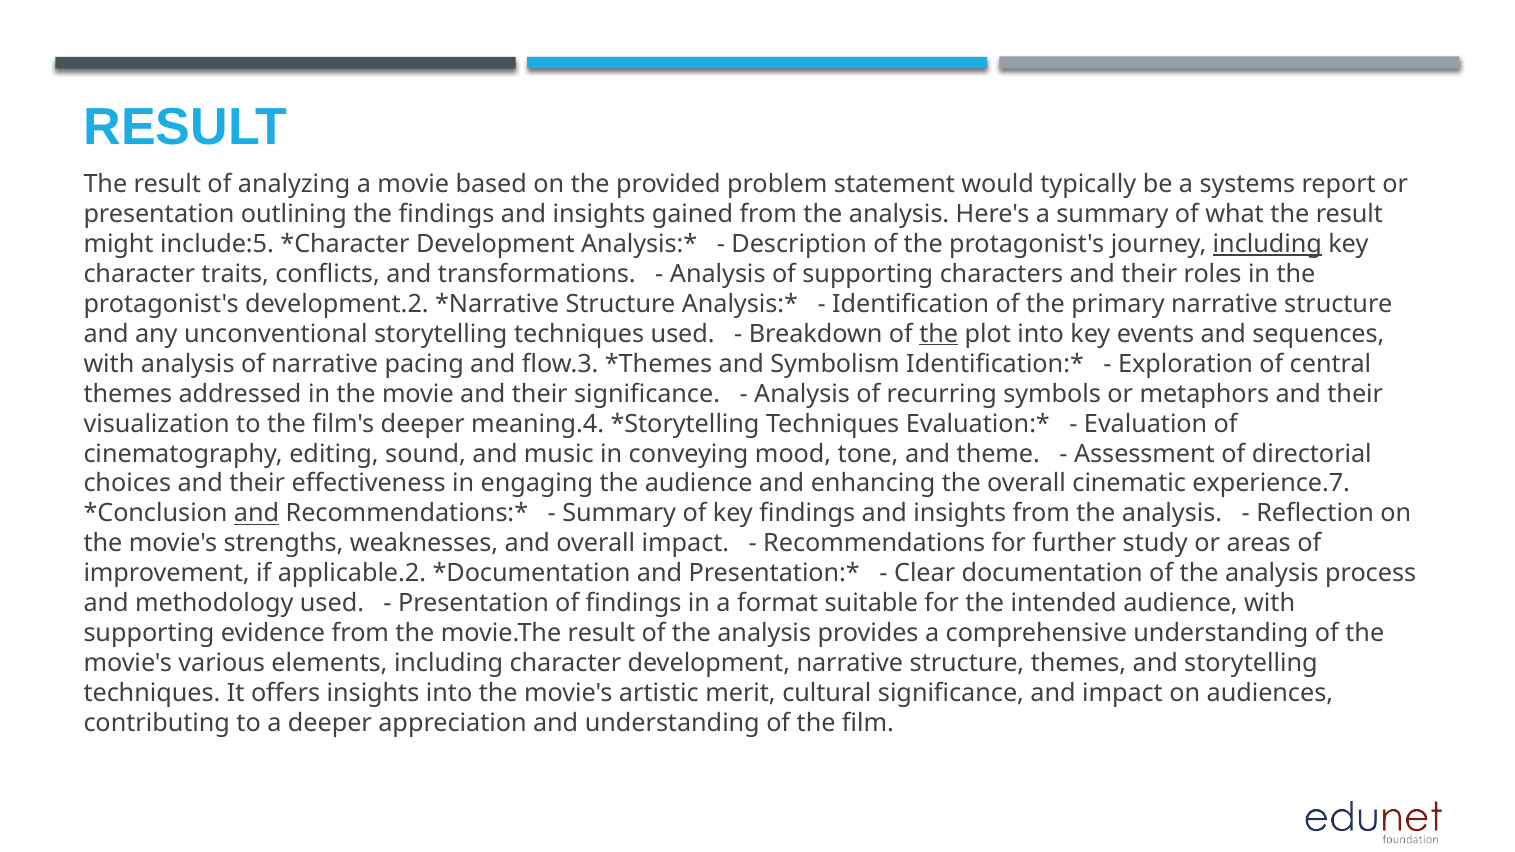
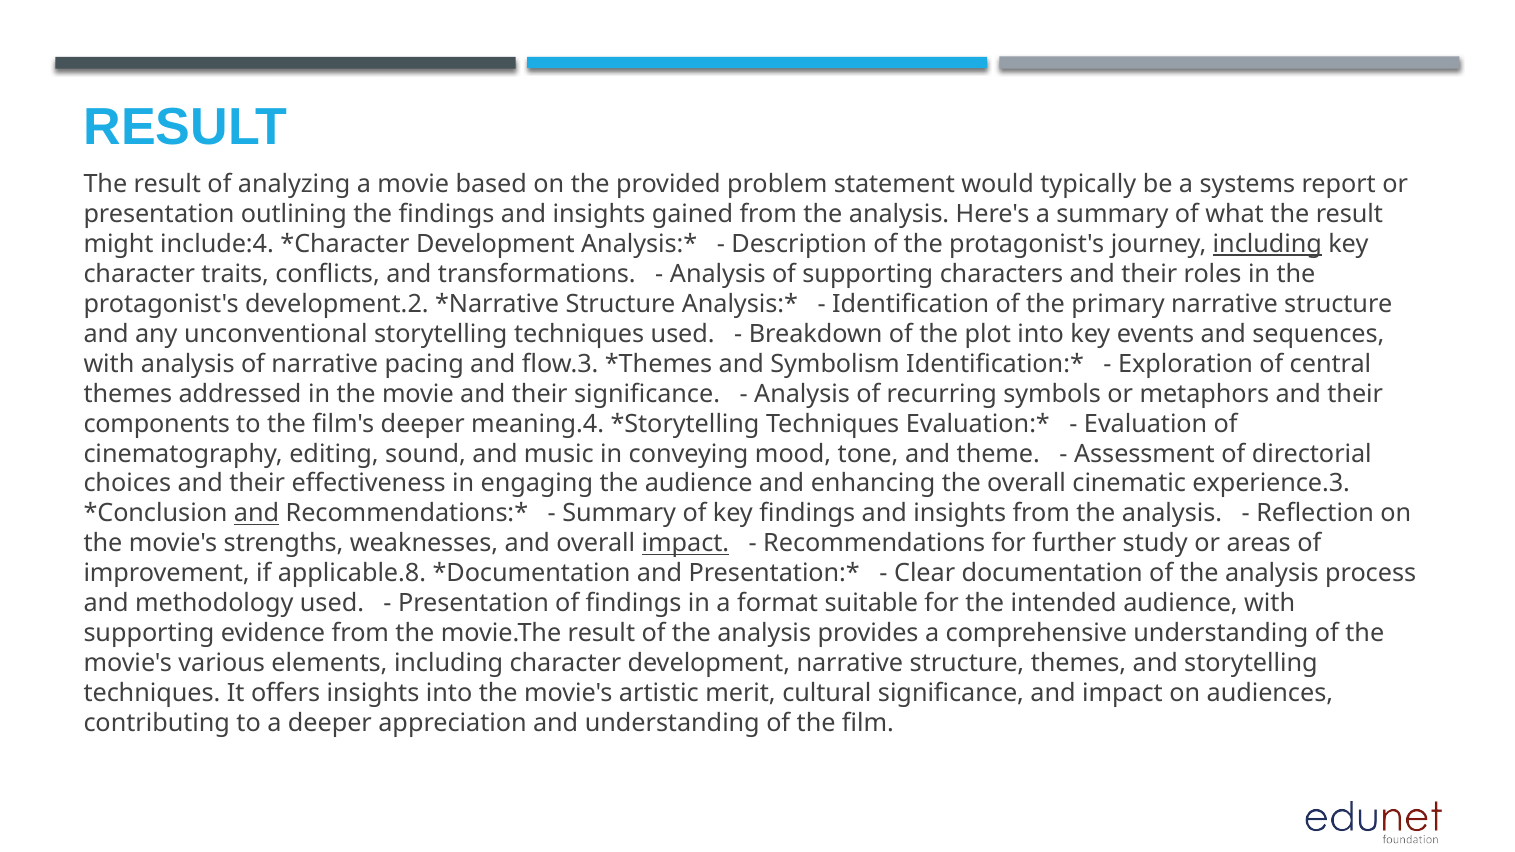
include:5: include:5 -> include:4
the at (939, 334) underline: present -> none
visualization: visualization -> components
experience.7: experience.7 -> experience.3
impact at (685, 544) underline: none -> present
applicable.2: applicable.2 -> applicable.8
